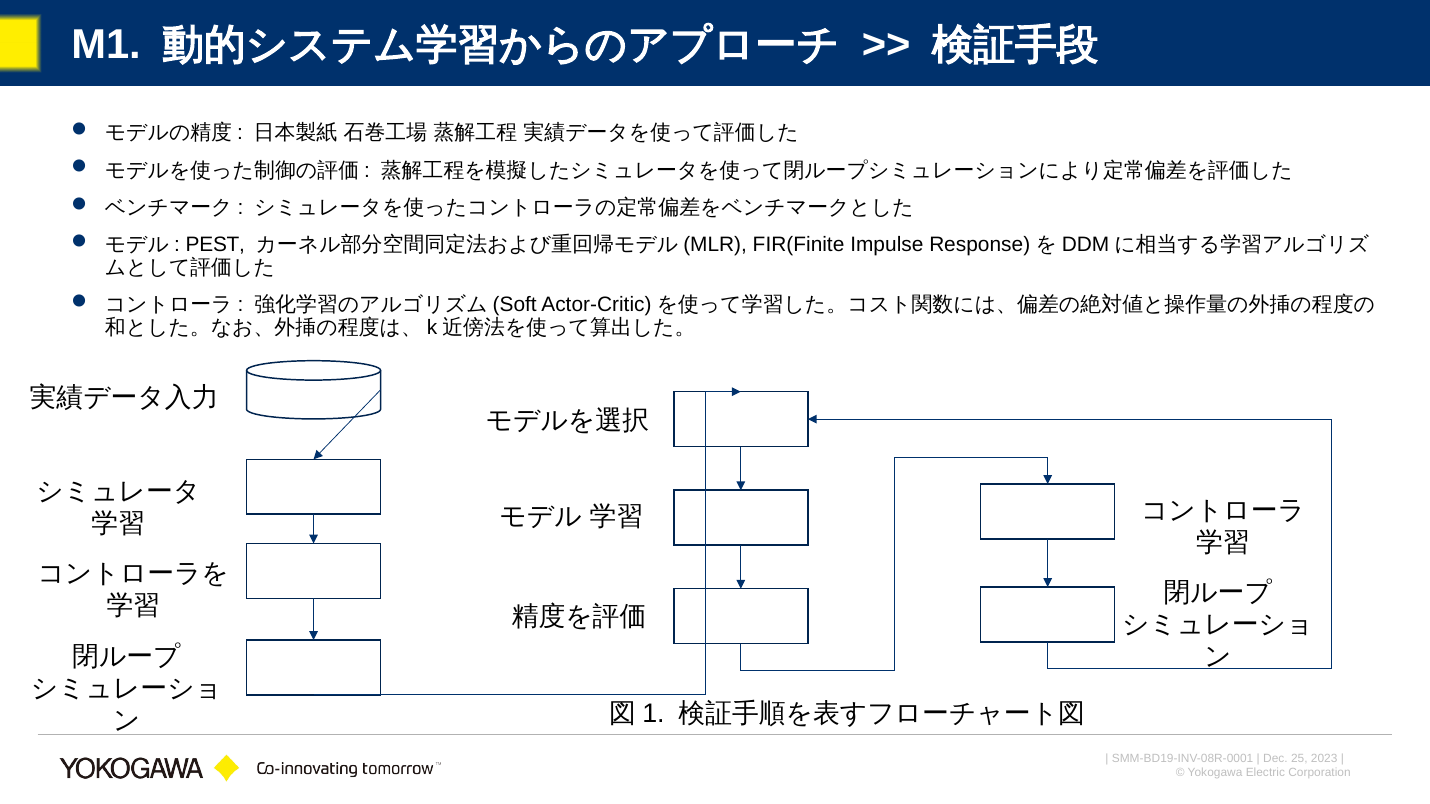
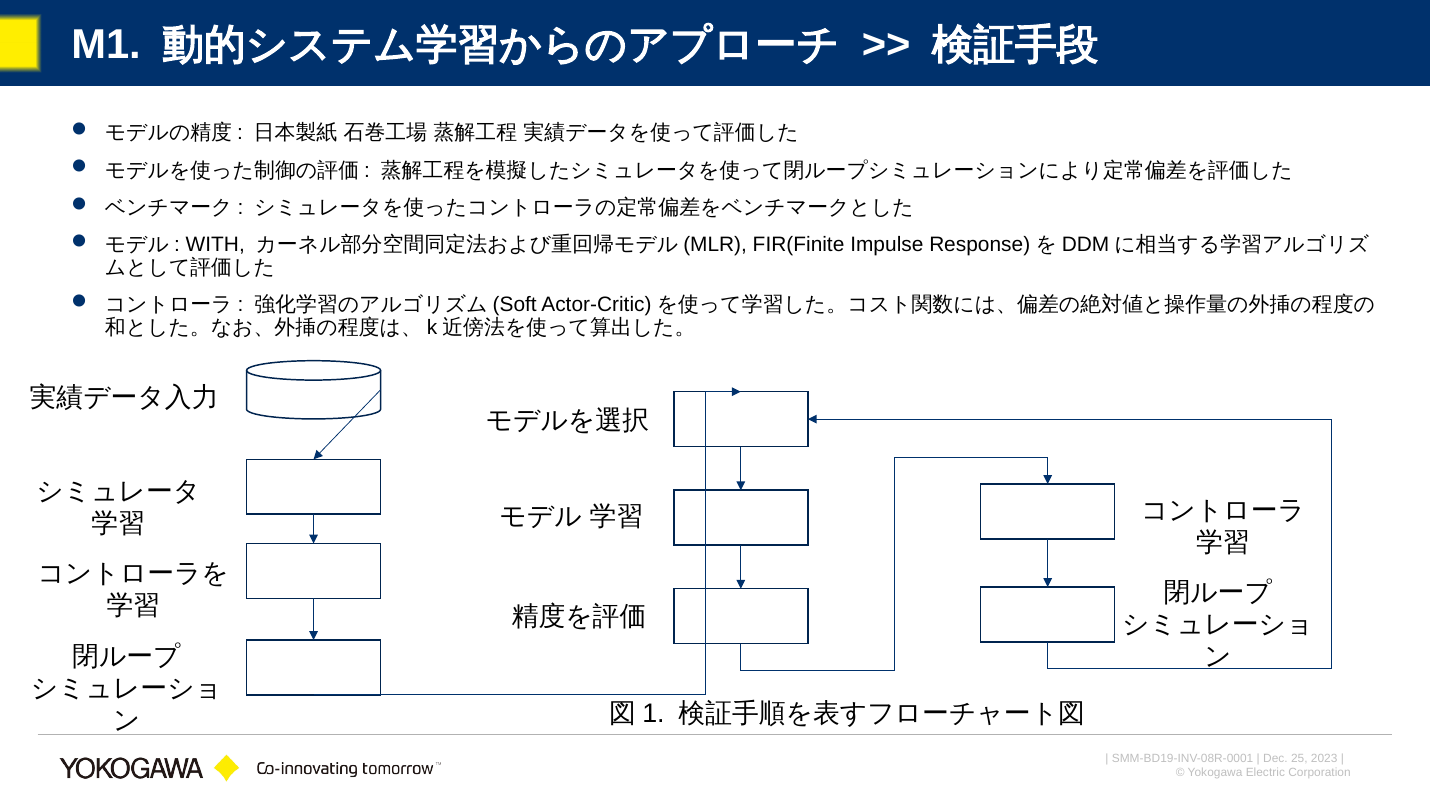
PEST: PEST -> WITH
